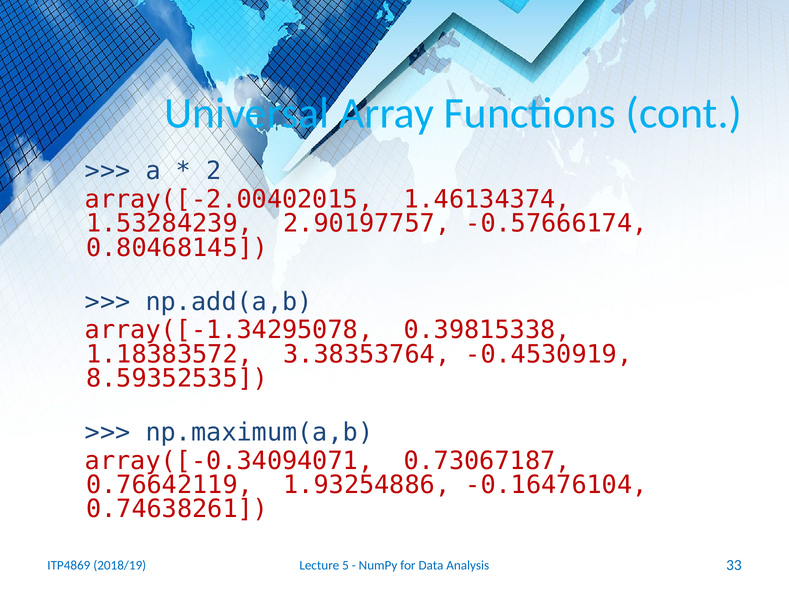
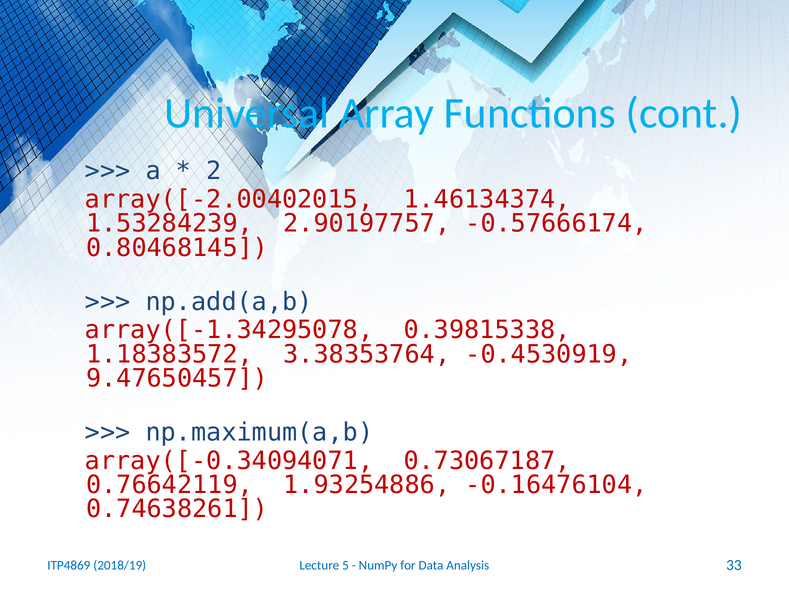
8.59352535: 8.59352535 -> 9.47650457
